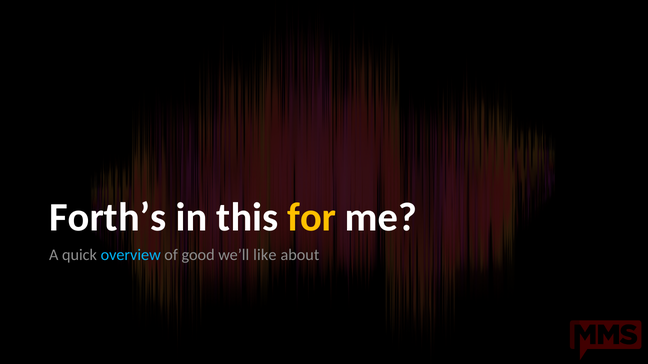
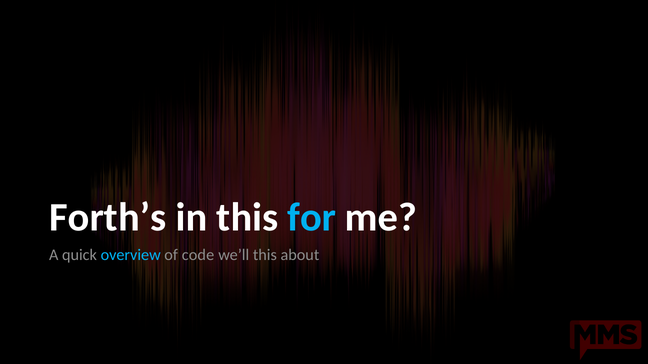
for colour: yellow -> light blue
good: good -> code
we’ll like: like -> this
